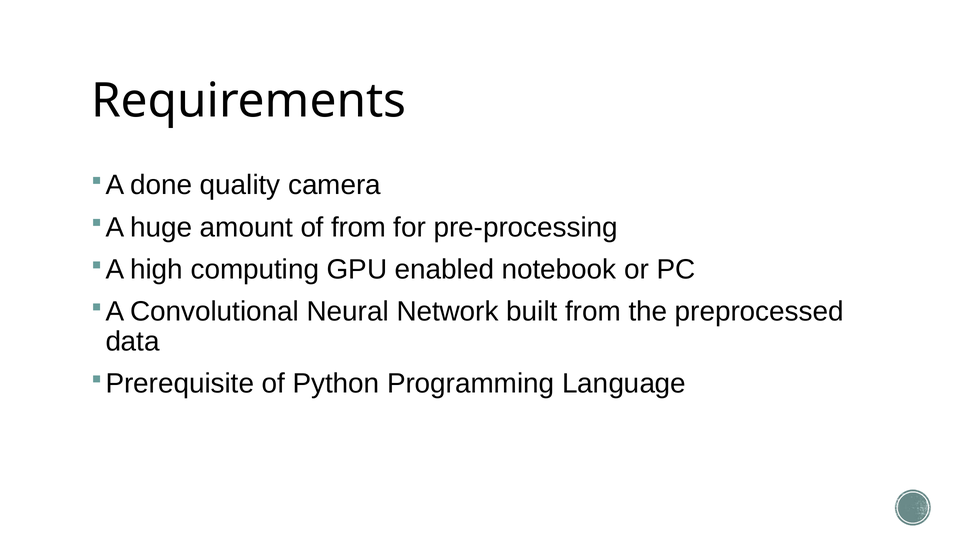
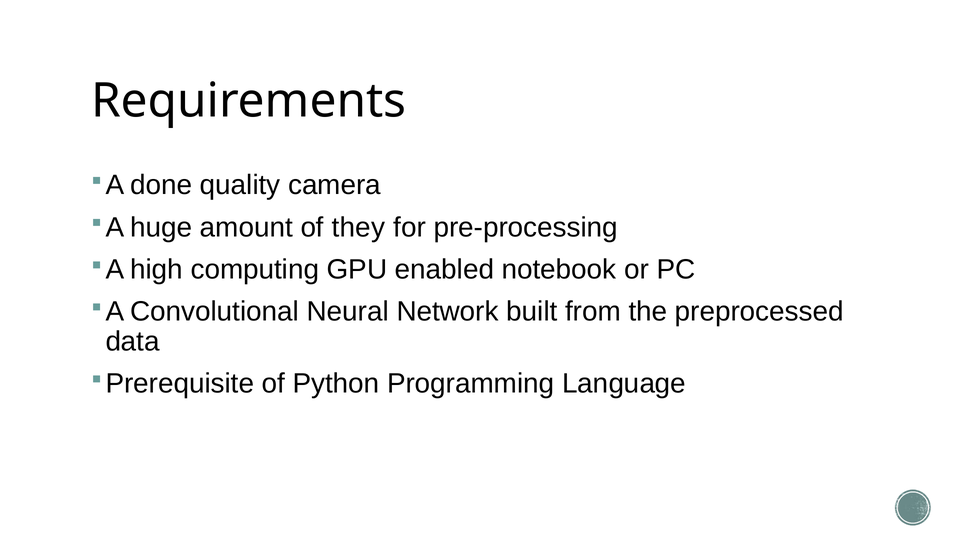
of from: from -> they
